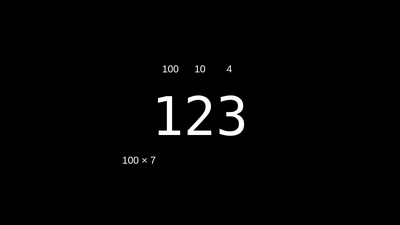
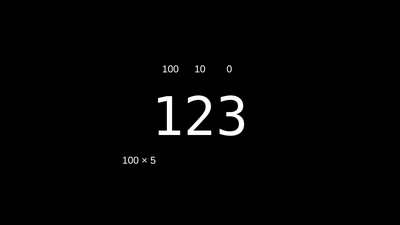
4: 4 -> 0
7: 7 -> 5
